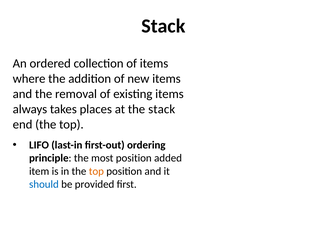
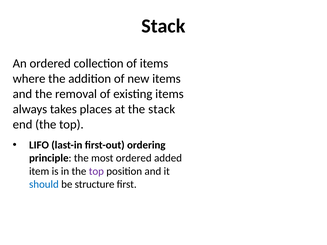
most position: position -> ordered
top at (96, 171) colour: orange -> purple
provided: provided -> structure
